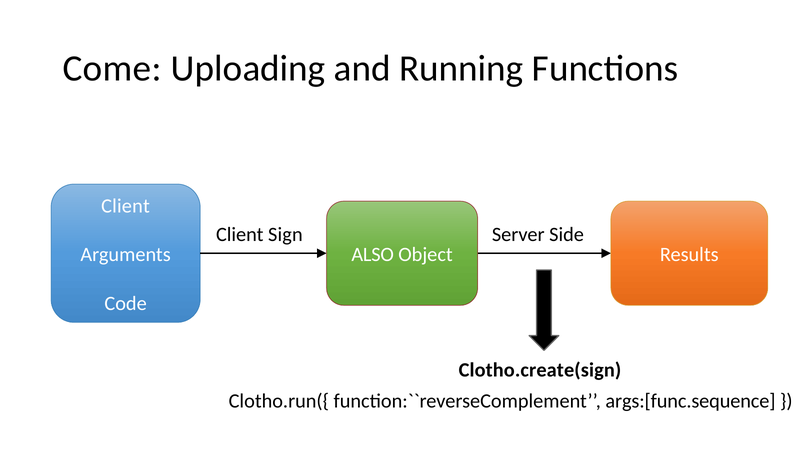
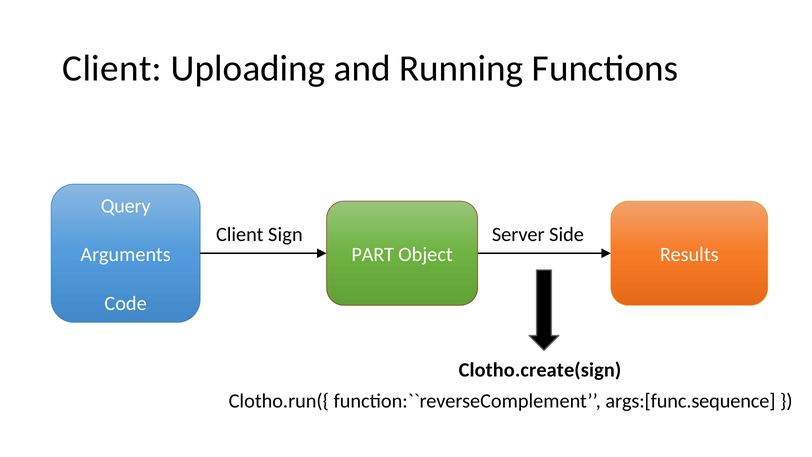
Come at (112, 68): Come -> Client
Client at (125, 206): Client -> Query
ALSO: ALSO -> PART
